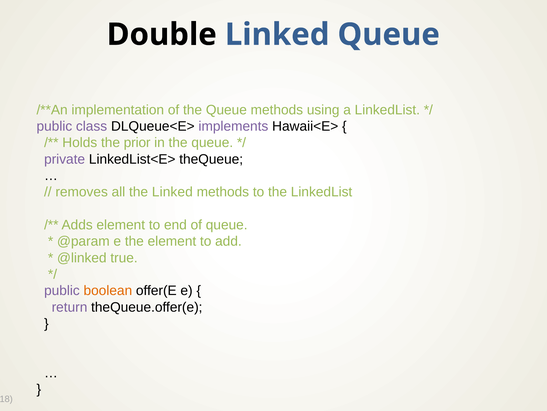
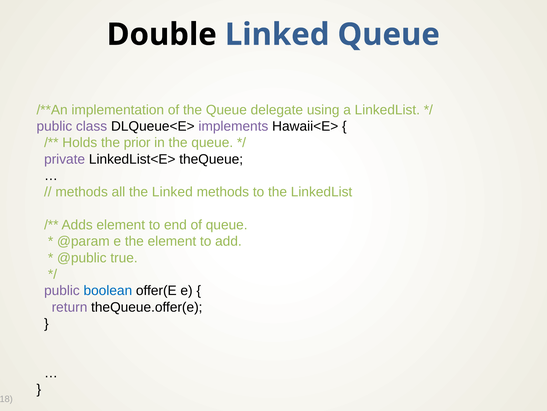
Queue methods: methods -> delegate
removes at (82, 192): removes -> methods
@linked: @linked -> @public
boolean colour: orange -> blue
